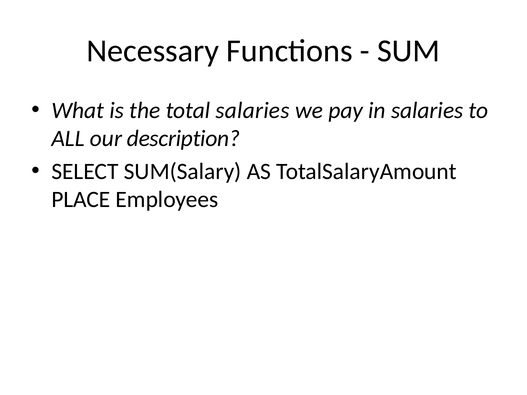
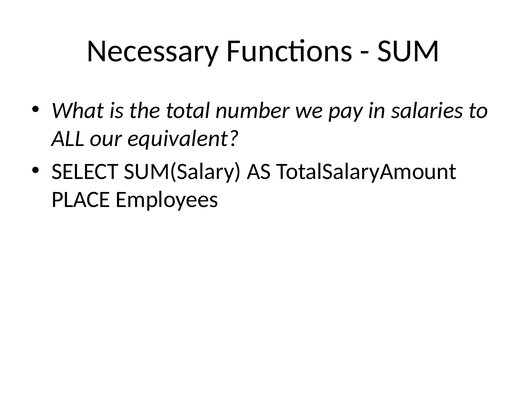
total salaries: salaries -> number
description: description -> equivalent
